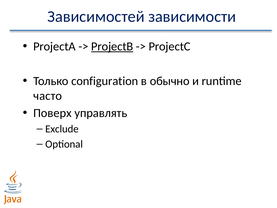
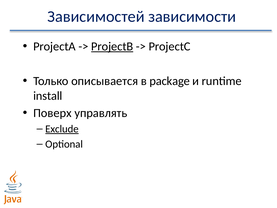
configuration: configuration -> описывается
обычно: обычно -> package
часто: часто -> install
Exclude underline: none -> present
